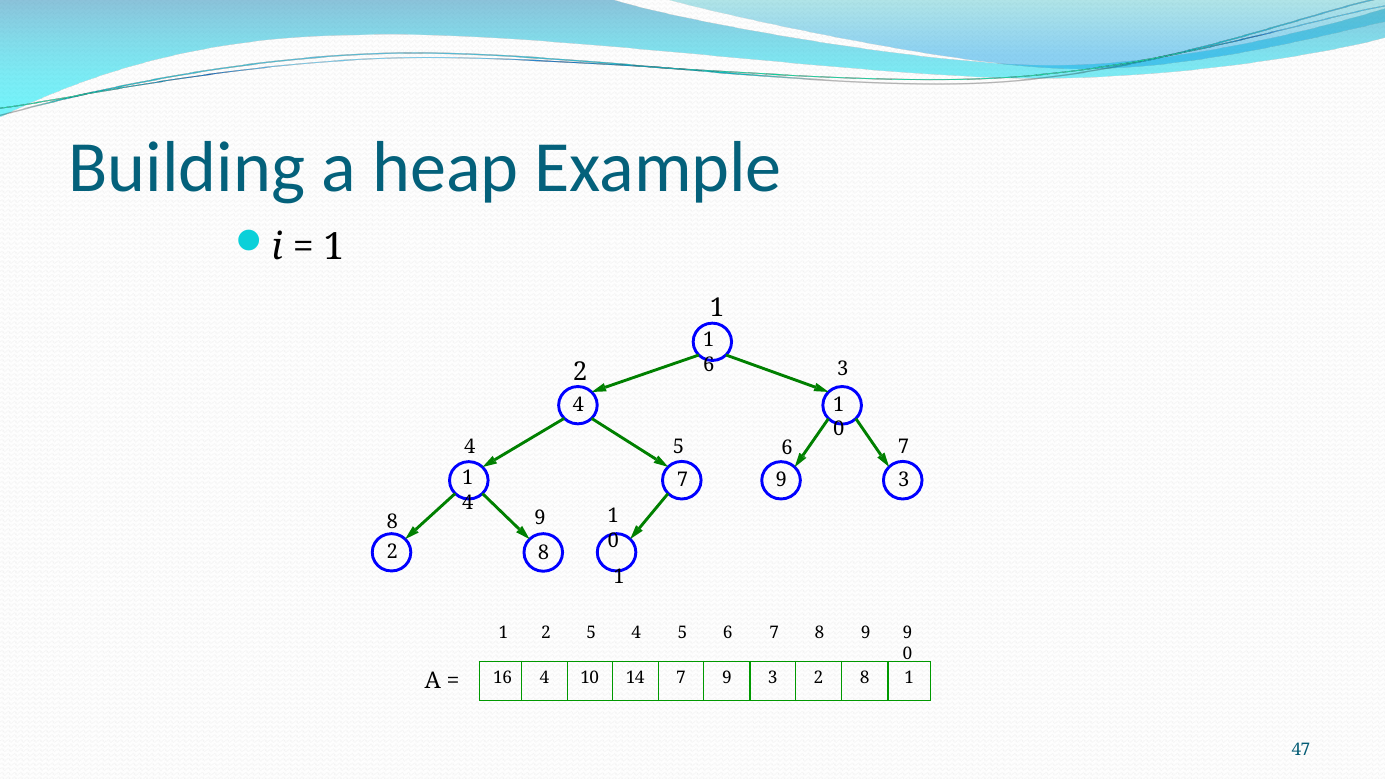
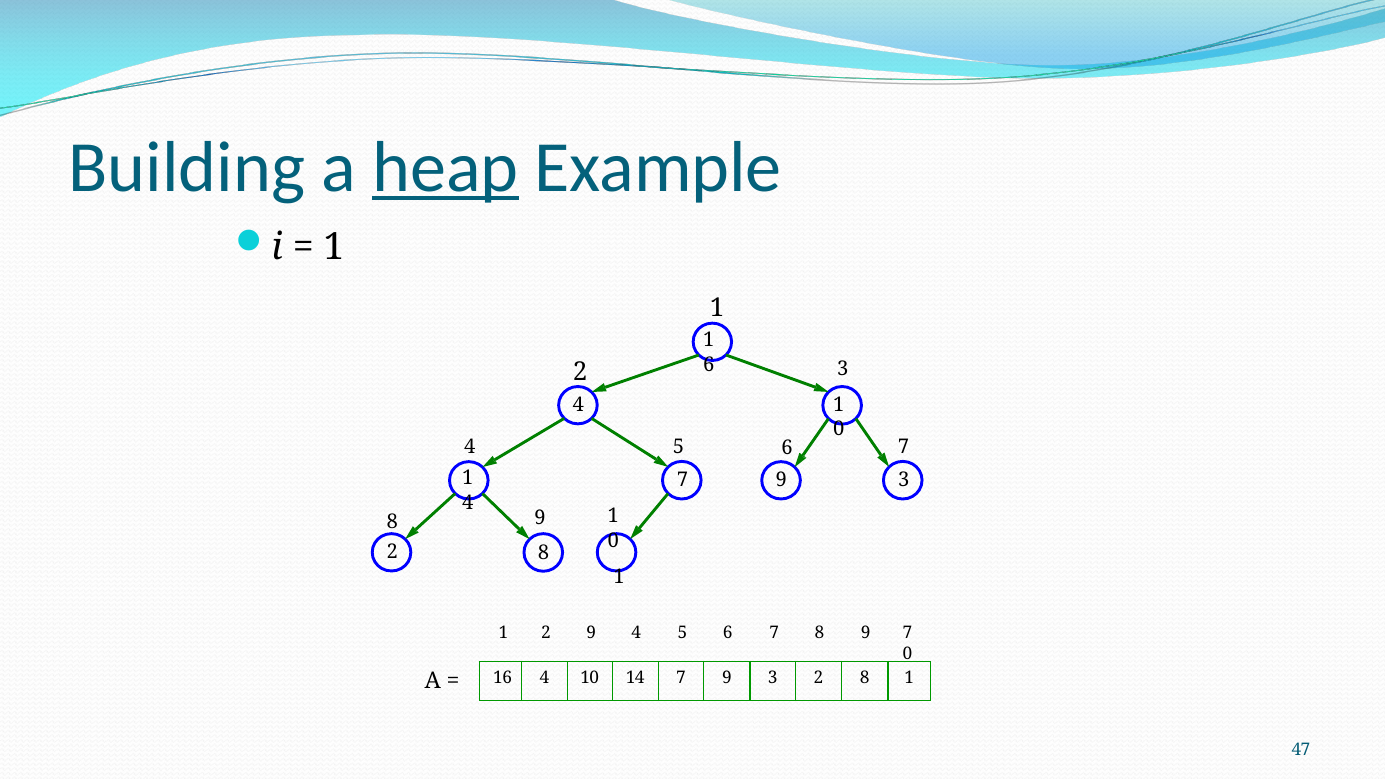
heap underline: none -> present
1 2 5: 5 -> 9
8 9 9: 9 -> 7
